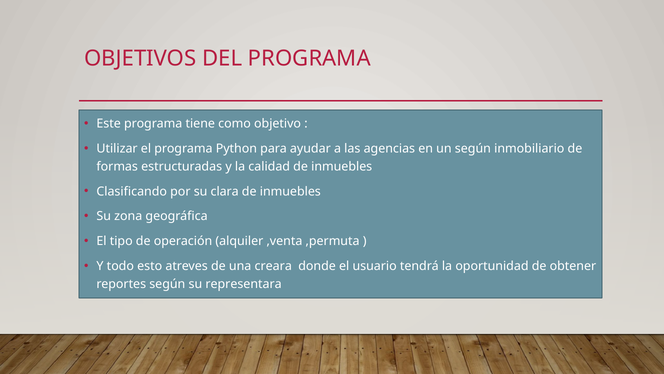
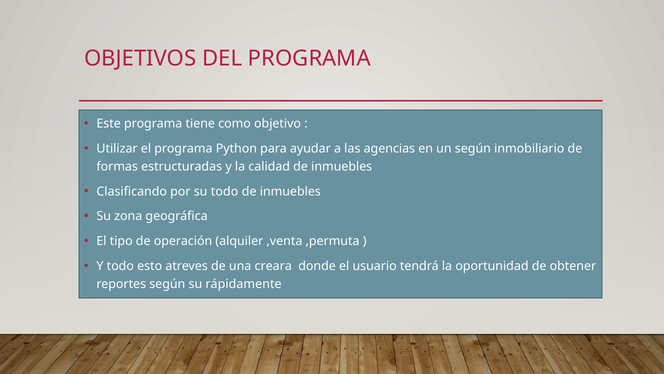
su clara: clara -> todo
representara: representara -> rápidamente
